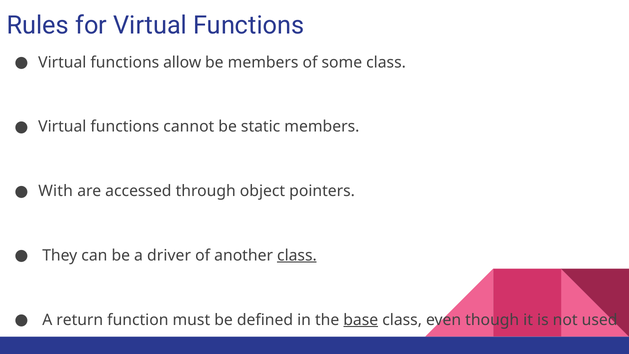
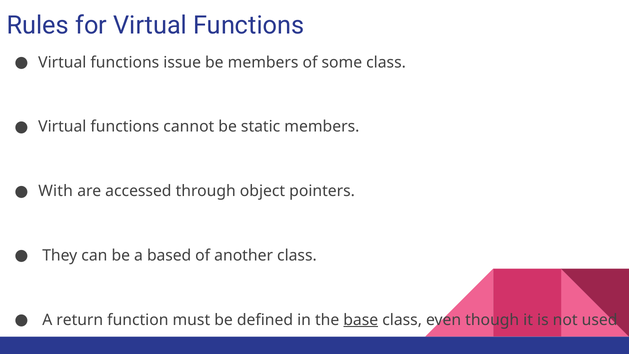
allow: allow -> issue
driver: driver -> based
class at (297, 255) underline: present -> none
